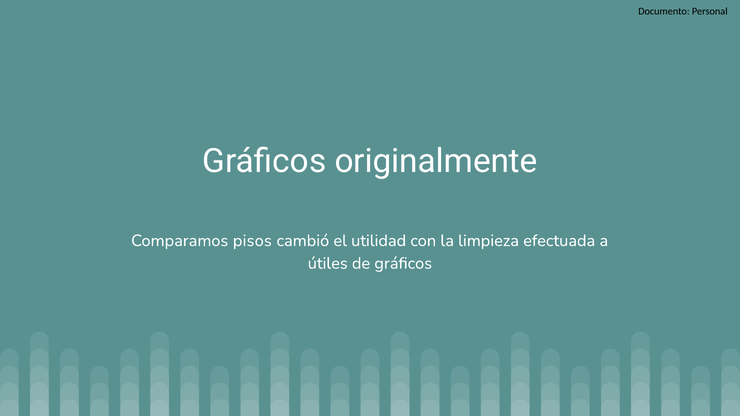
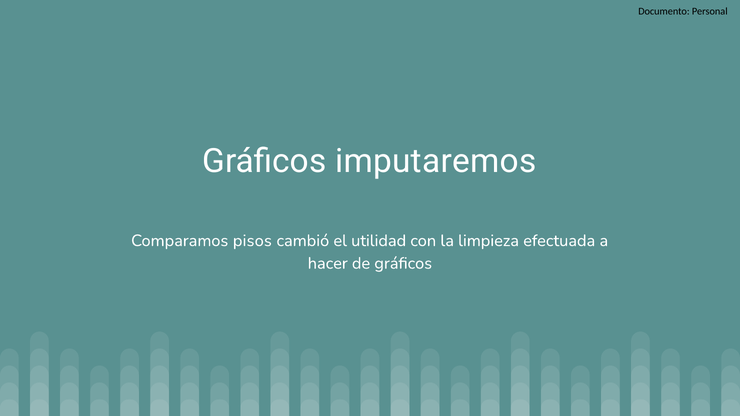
originalmente: originalmente -> imputaremos
útiles: útiles -> hacer
